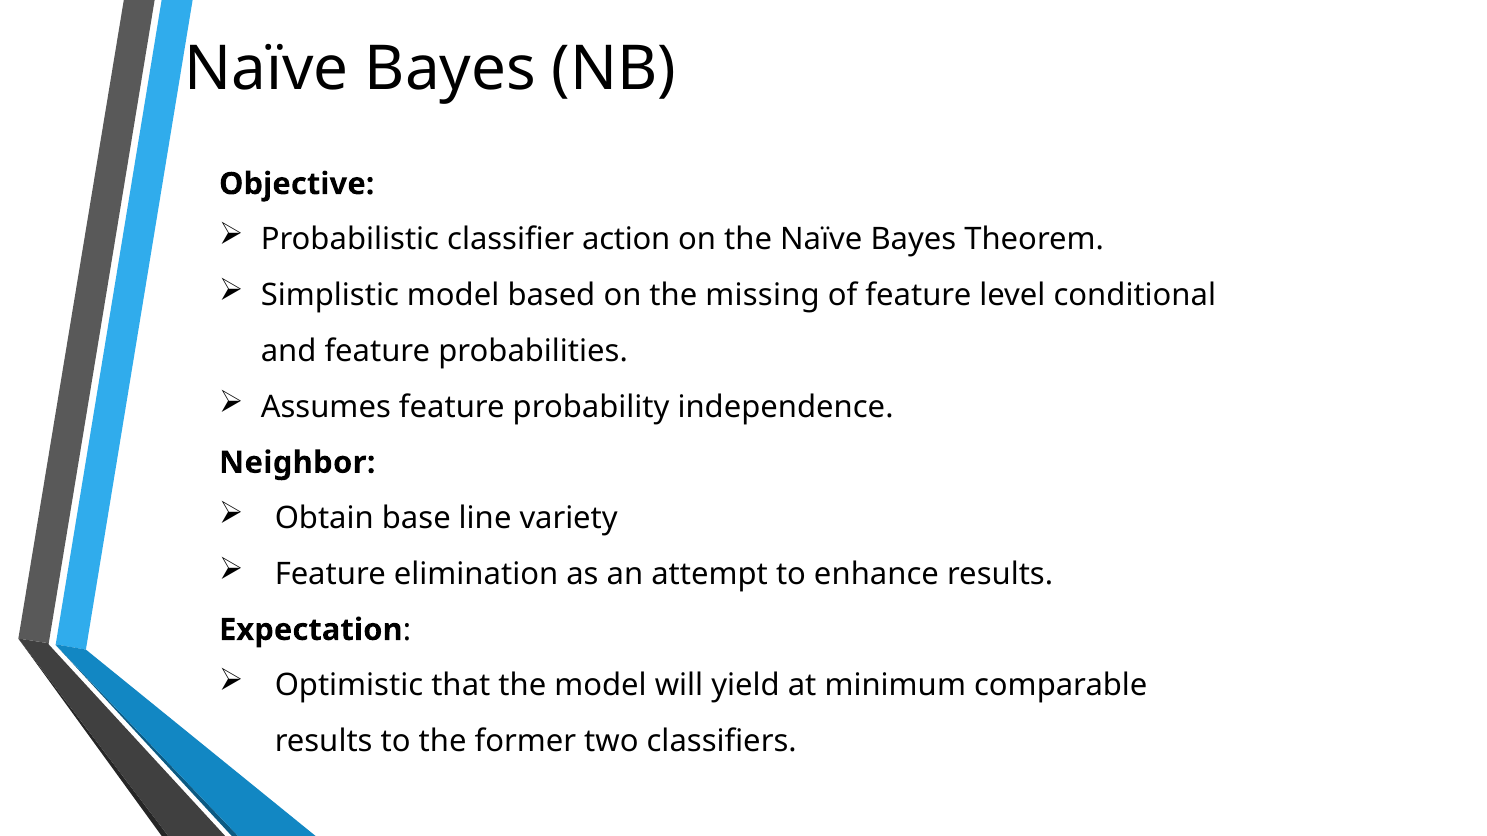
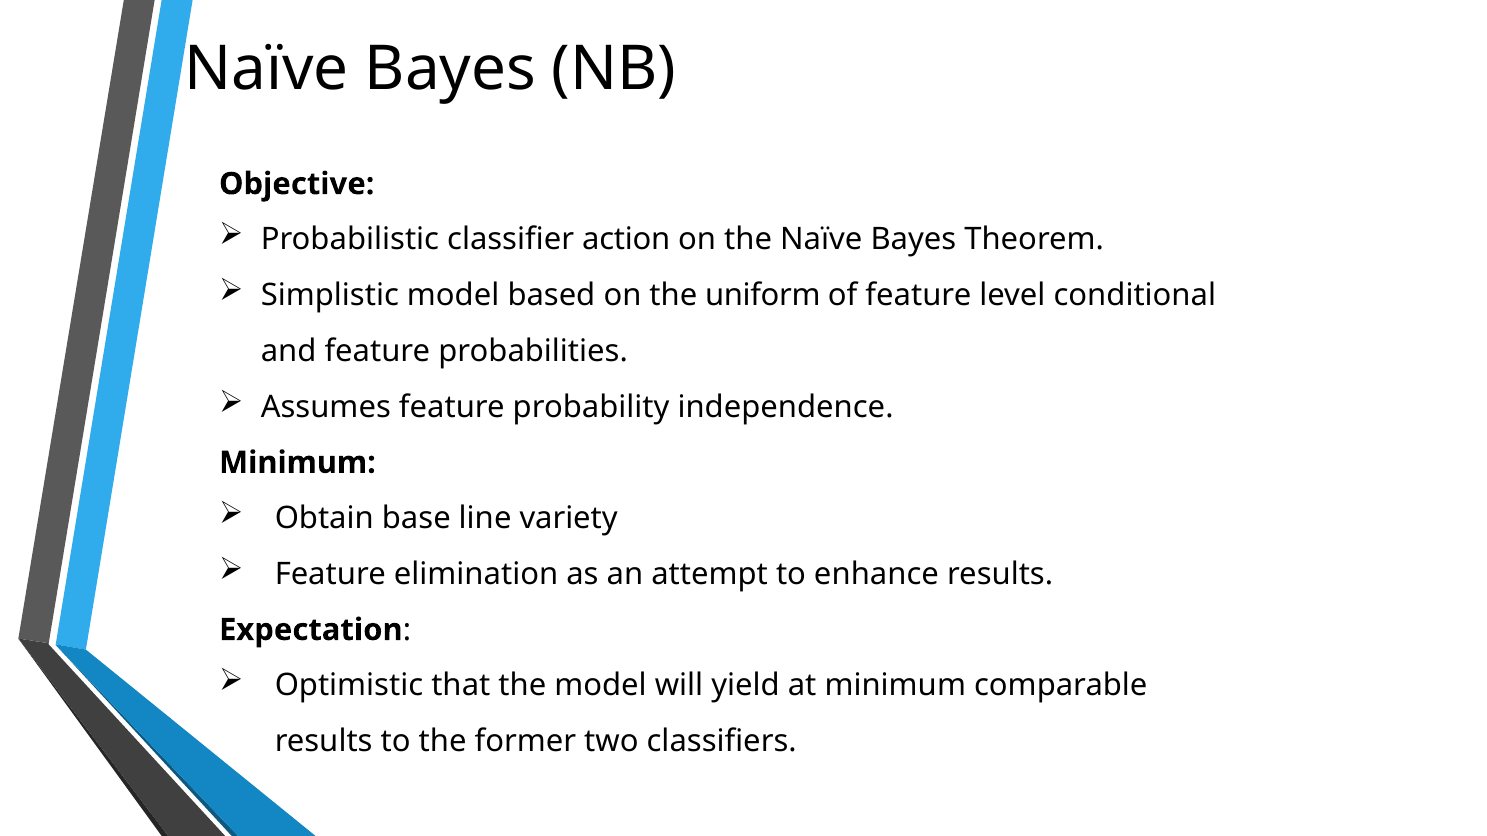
missing: missing -> uniform
Neighbor at (297, 463): Neighbor -> Minimum
